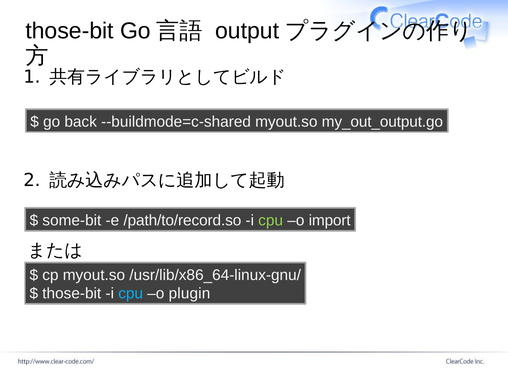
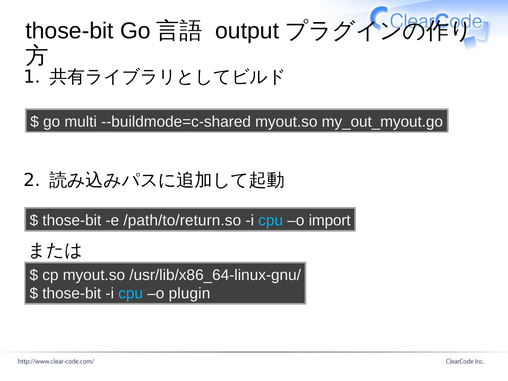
back: back -> multi
my_out_output.go: my_out_output.go -> my_out_myout.go
some-bit at (72, 220): some-bit -> those-bit
/path/to/record.so: /path/to/record.so -> /path/to/return.so
cpu at (271, 220) colour: light green -> light blue
